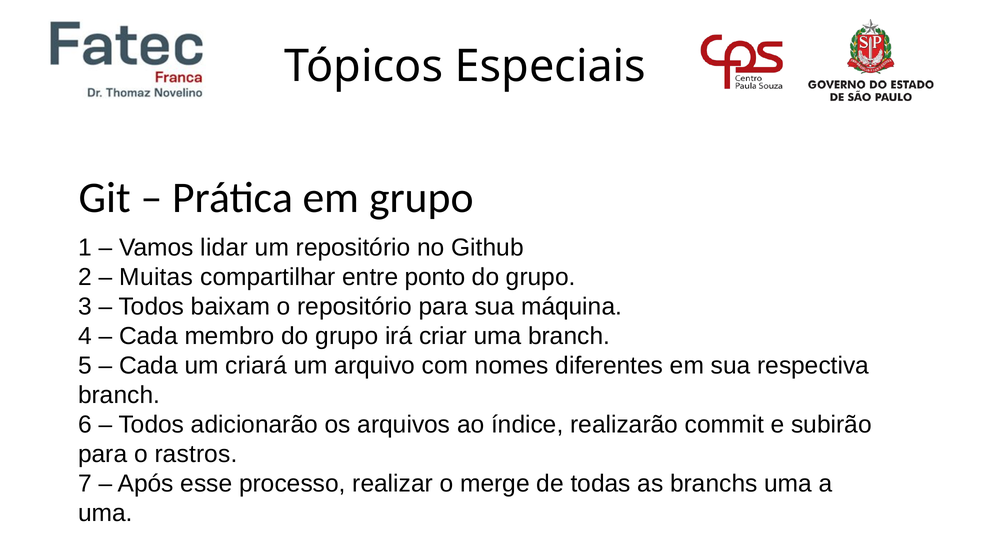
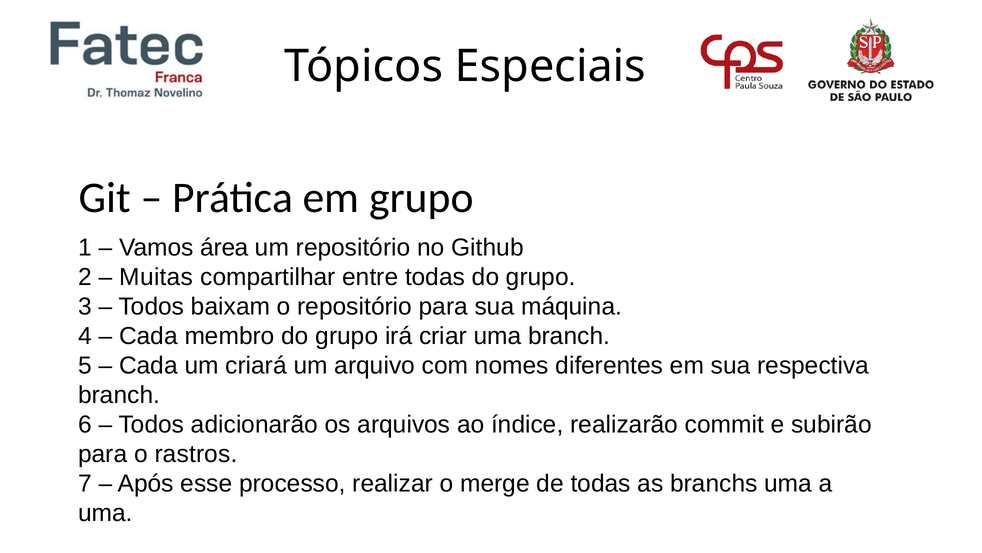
lidar: lidar -> área
entre ponto: ponto -> todas
